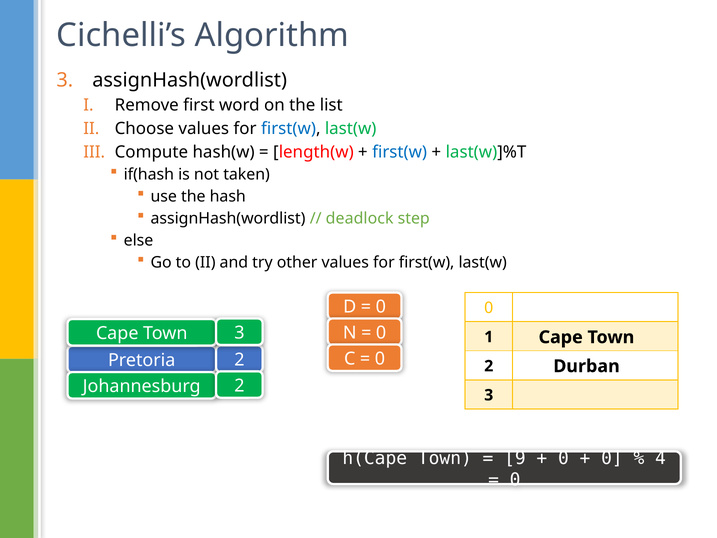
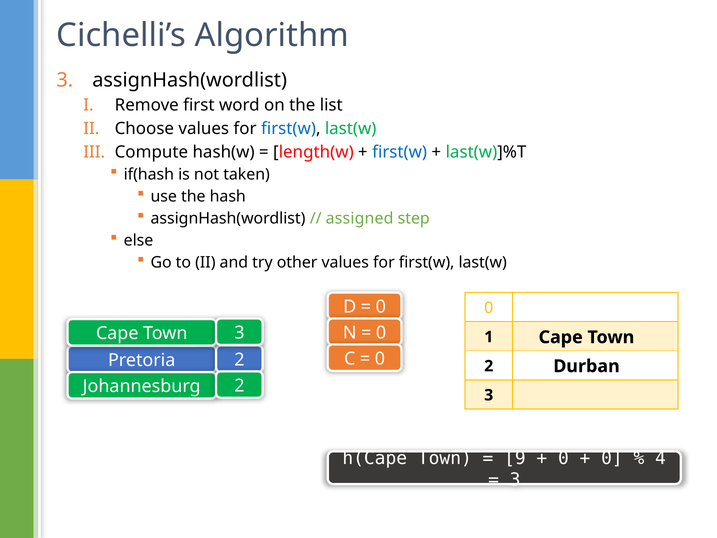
deadlock: deadlock -> assigned
0 at (515, 479): 0 -> 3
